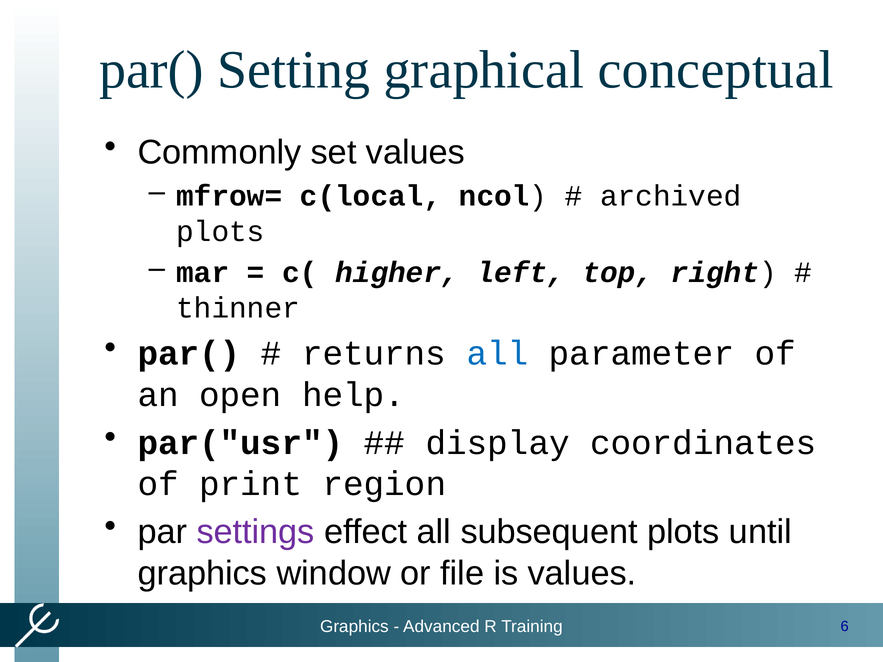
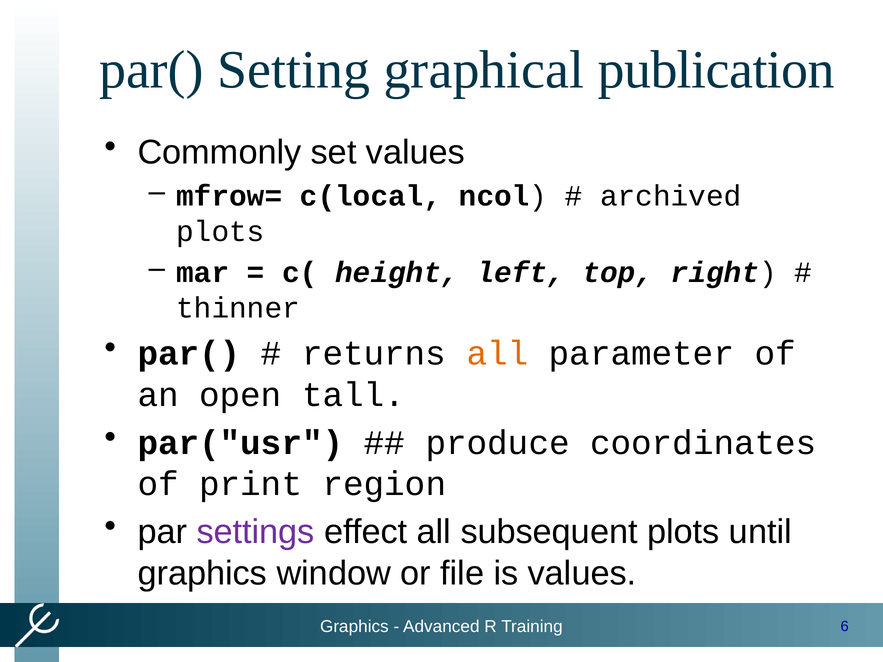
conceptual: conceptual -> publication
higher: higher -> height
all at (497, 354) colour: blue -> orange
help: help -> tall
display: display -> produce
